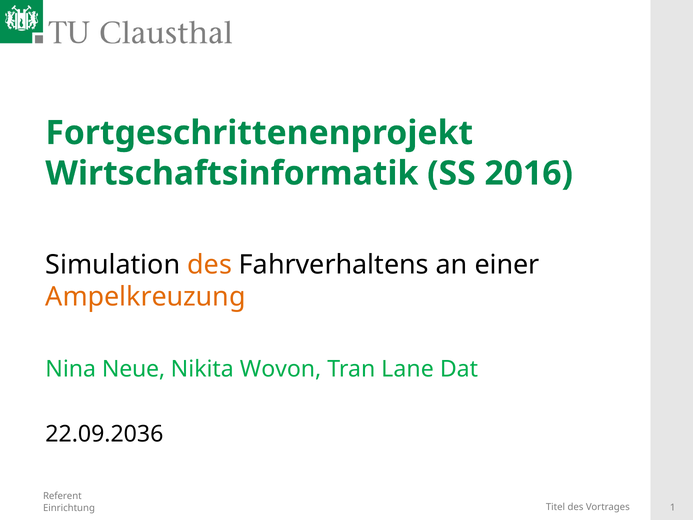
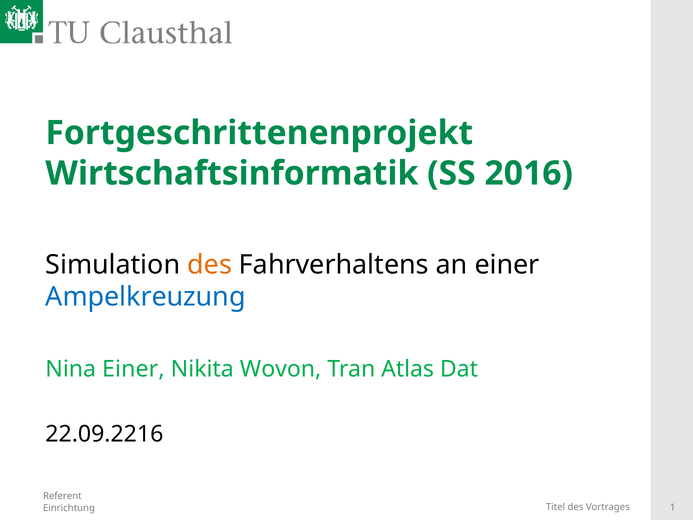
Ampelkreuzung colour: orange -> blue
Nina Neue: Neue -> Einer
Lane: Lane -> Atlas
22.09.2036: 22.09.2036 -> 22.09.2216
